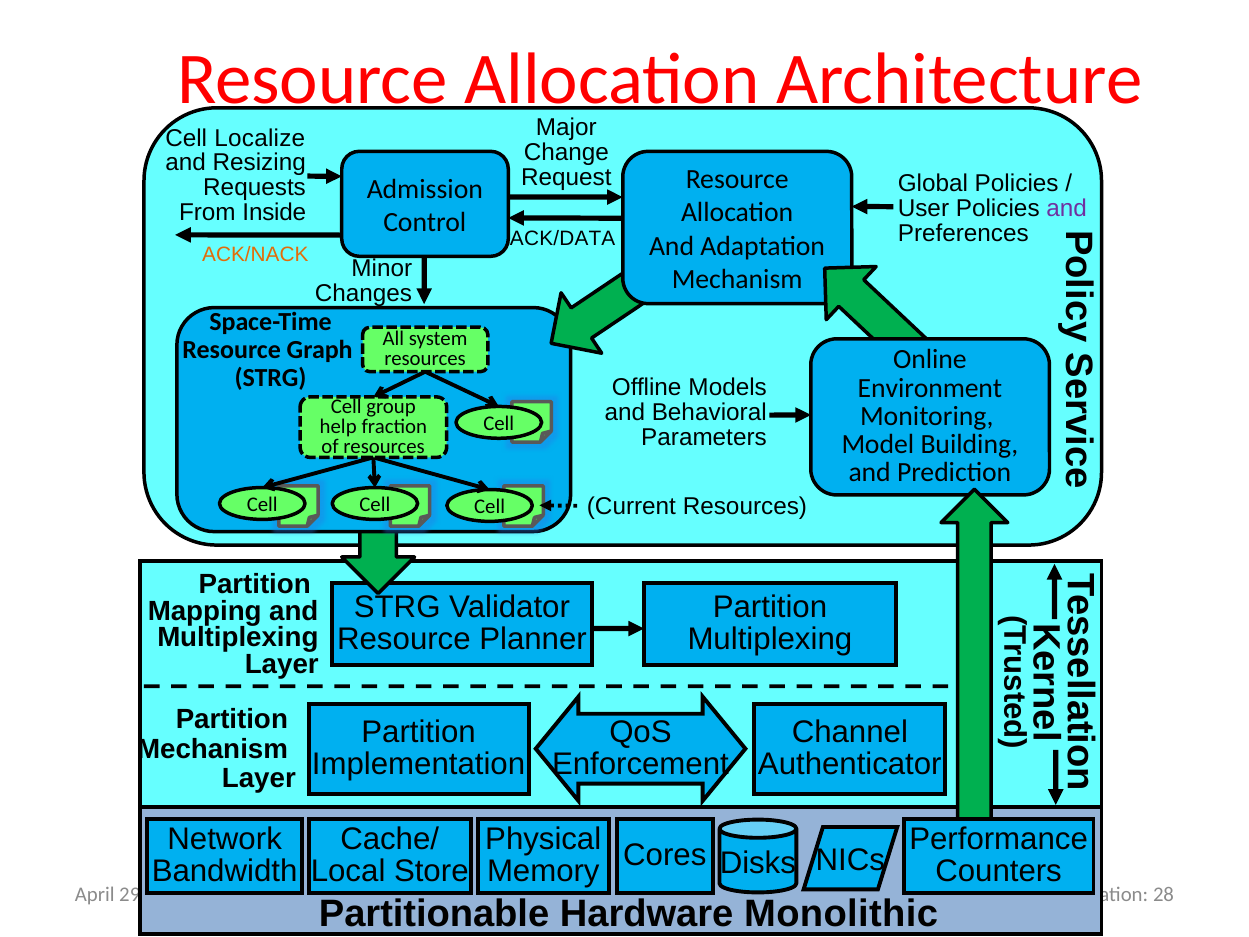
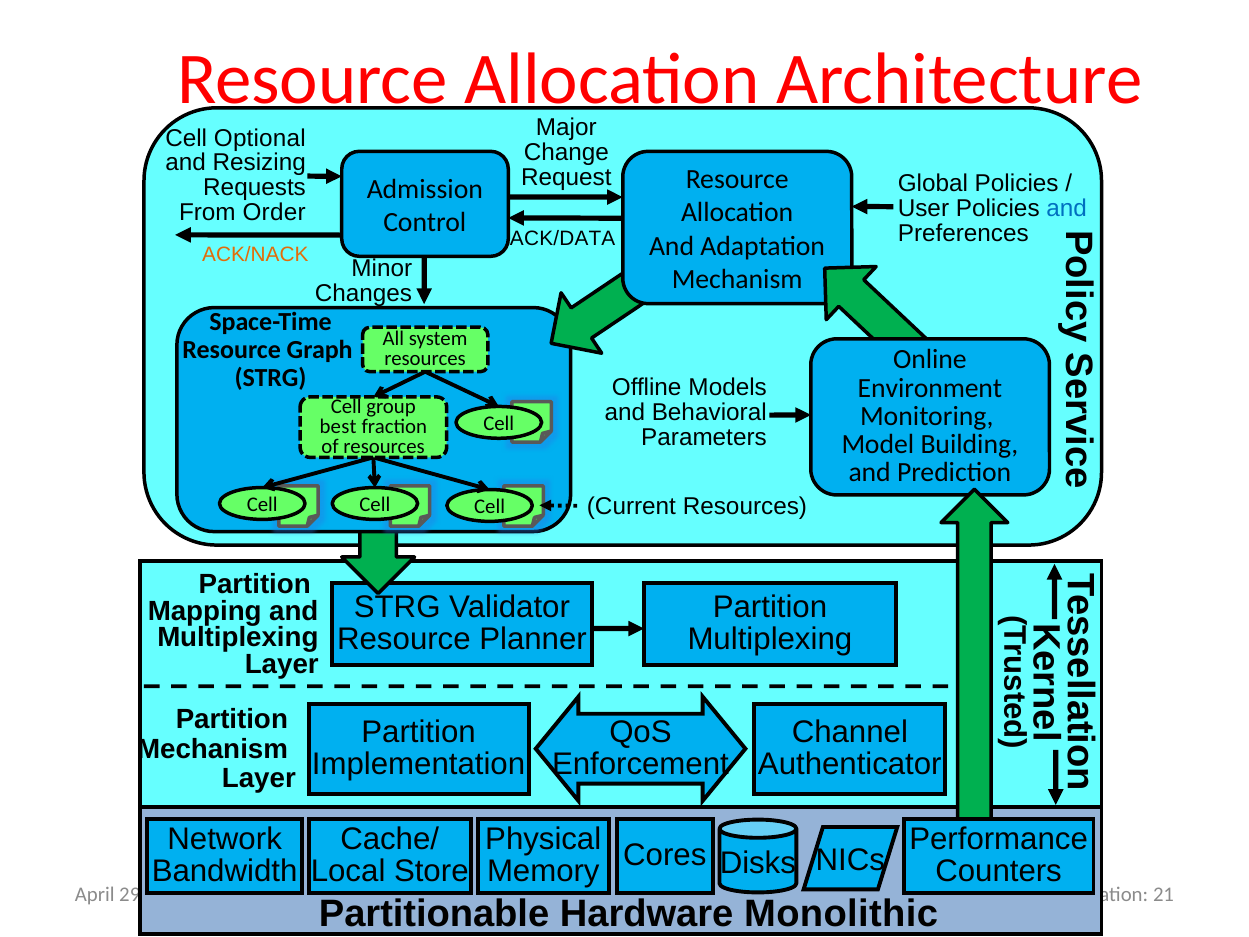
Localize: Localize -> Optional
and at (1067, 208) colour: purple -> blue
Inside: Inside -> Order
help: help -> best
28: 28 -> 21
